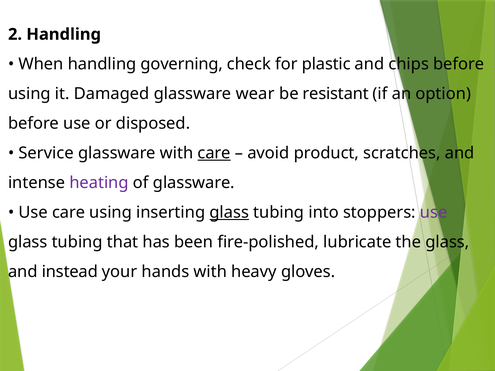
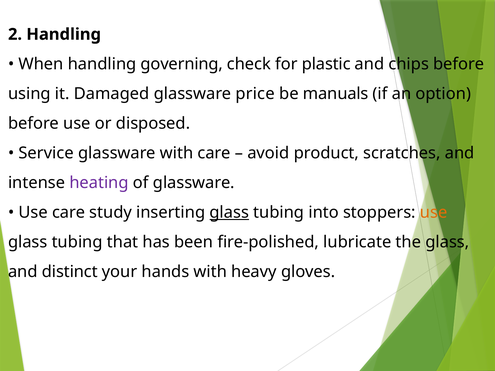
wear: wear -> price
resistant: resistant -> manuals
care at (214, 153) underline: present -> none
care using: using -> study
use at (434, 213) colour: purple -> orange
instead: instead -> distinct
